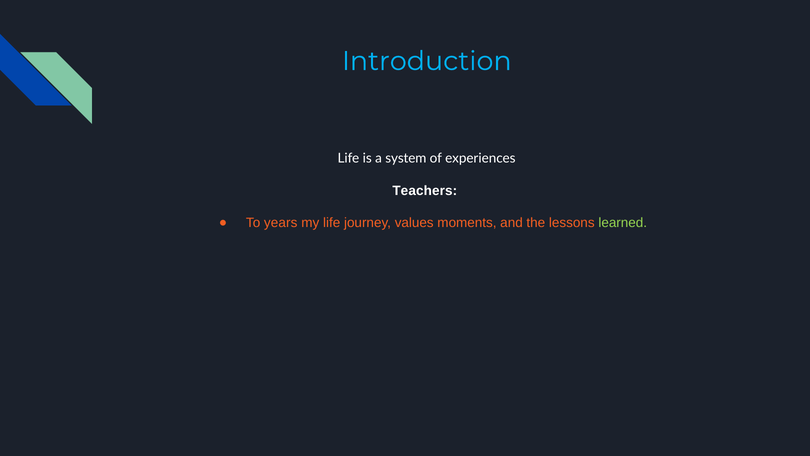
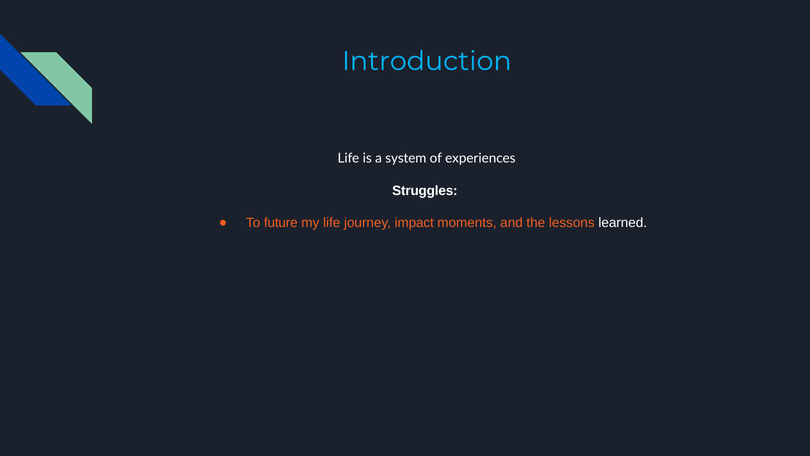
Teachers: Teachers -> Struggles
years: years -> future
values: values -> impact
learned colour: light green -> white
